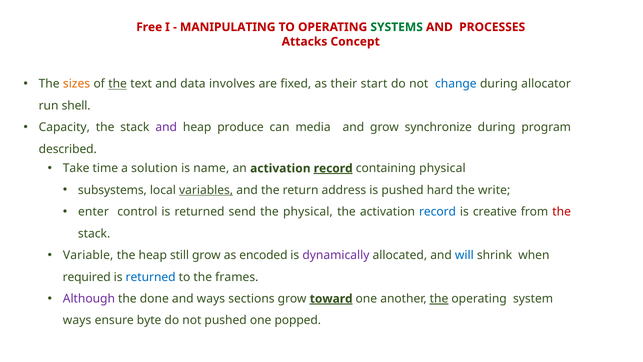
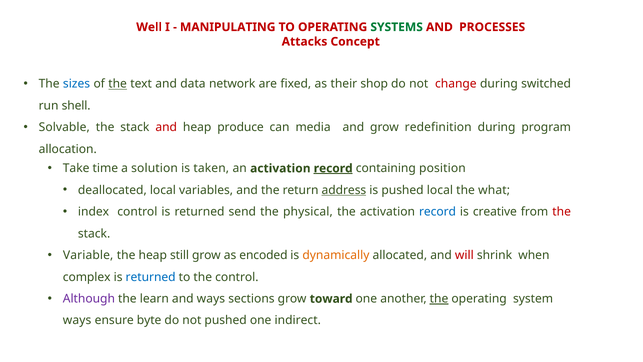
Free: Free -> Well
sizes colour: orange -> blue
involves: involves -> network
start: start -> shop
change colour: blue -> red
allocator: allocator -> switched
Capacity: Capacity -> Solvable
and at (166, 127) colour: purple -> red
synchronize: synchronize -> redefinition
described: described -> allocation
name: name -> taken
containing physical: physical -> position
subsystems: subsystems -> deallocated
variables underline: present -> none
address underline: none -> present
pushed hard: hard -> local
write: write -> what
enter: enter -> index
dynamically colour: purple -> orange
will colour: blue -> red
required: required -> complex
the frames: frames -> control
done: done -> learn
toward underline: present -> none
popped: popped -> indirect
